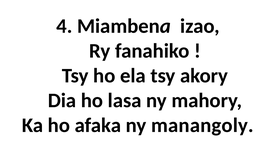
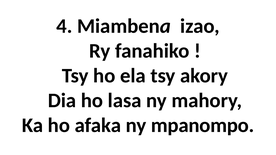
manangoly: manangoly -> mpanompo
